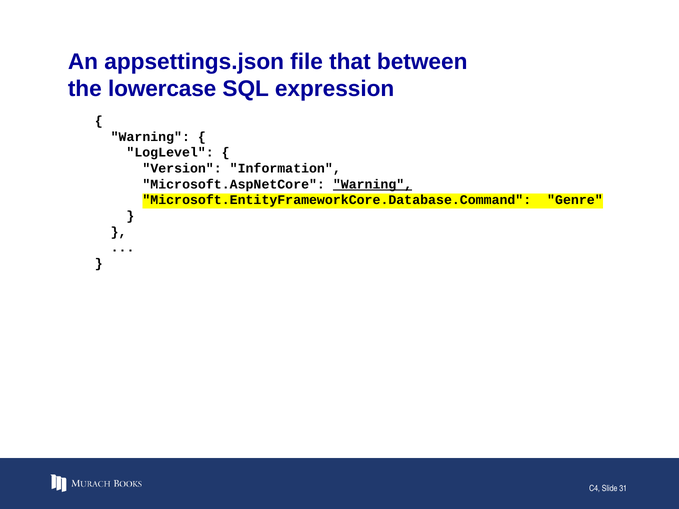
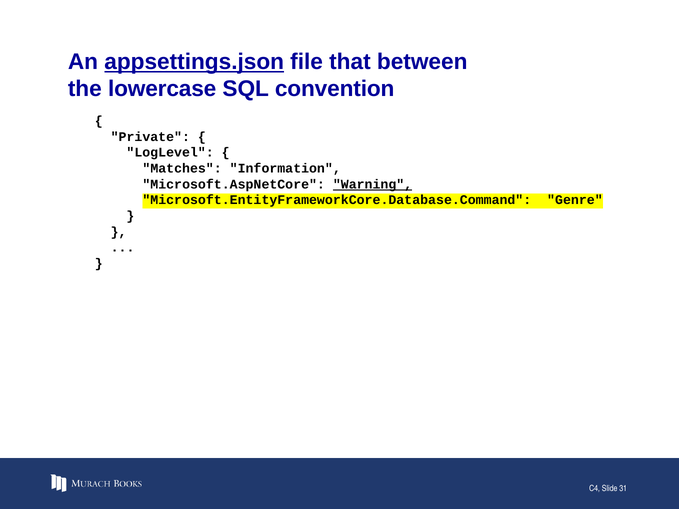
appsettings.json underline: none -> present
expression: expression -> convention
Warning at (150, 137): Warning -> Private
Version: Version -> Matches
